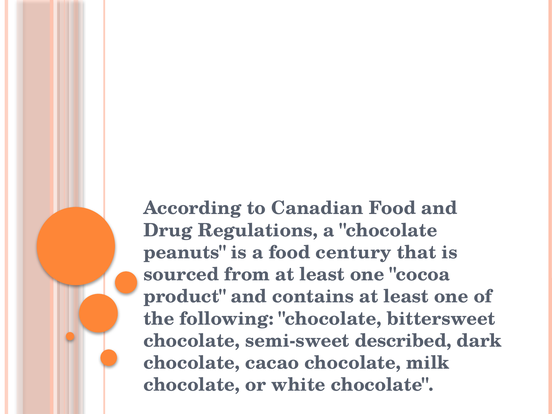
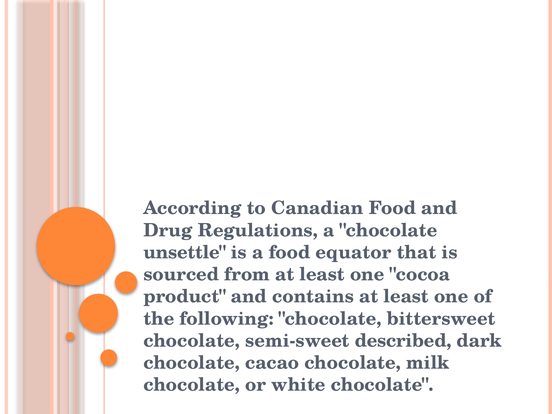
peanuts: peanuts -> unsettle
century: century -> equator
